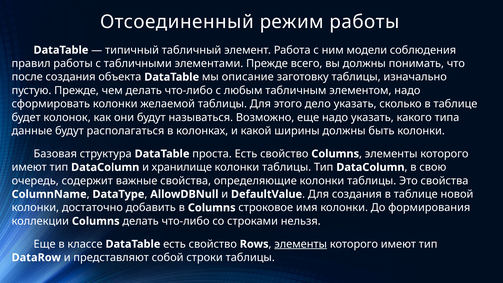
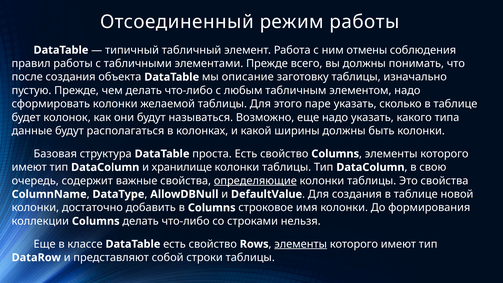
модели: модели -> отмены
дело: дело -> паре
определяющие underline: none -> present
